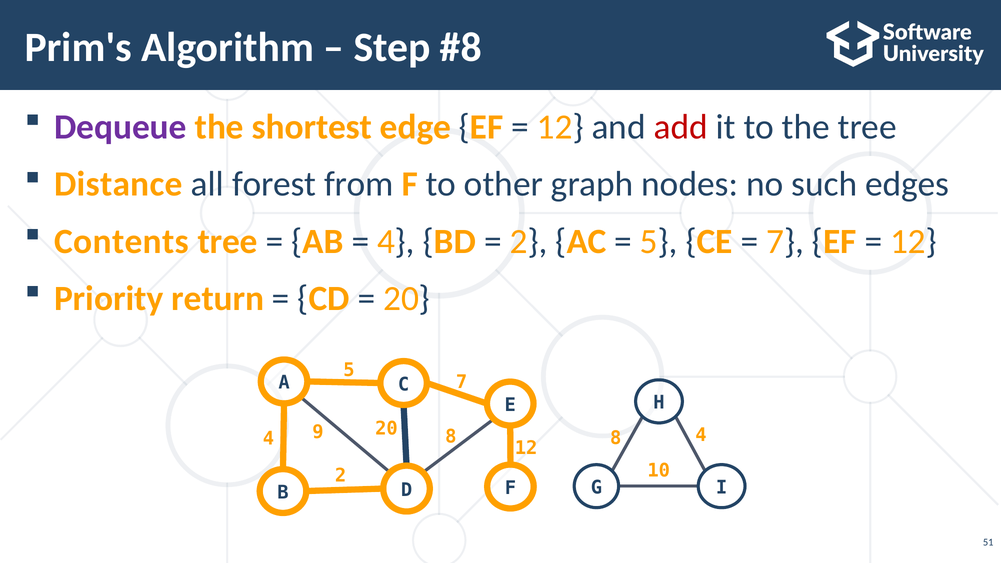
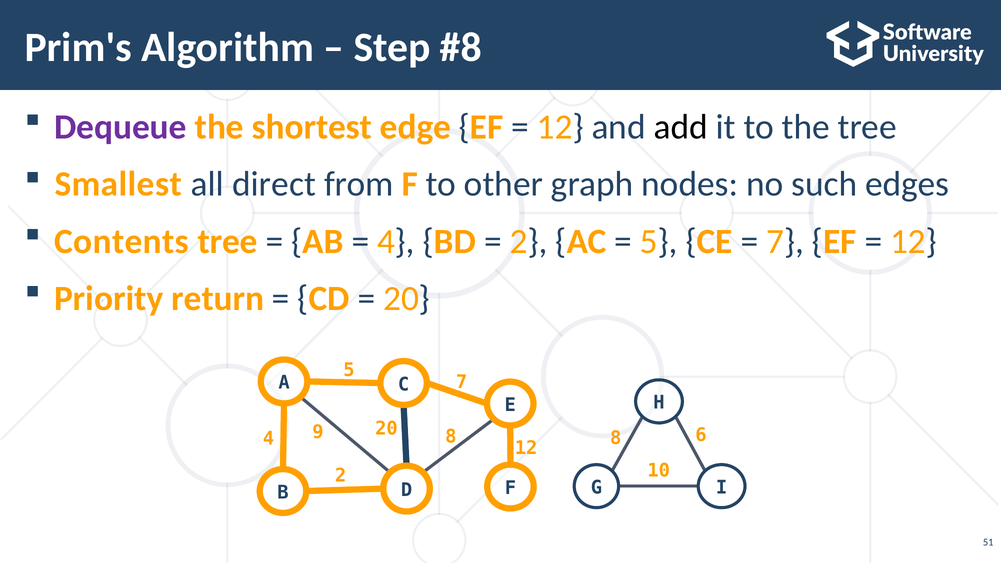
add colour: red -> black
Distance: Distance -> Smallest
forest: forest -> direct
8 4: 4 -> 6
